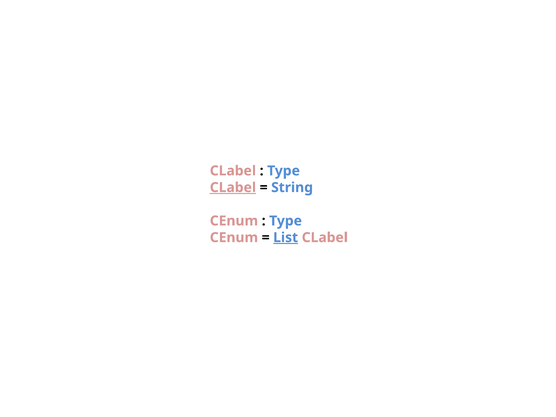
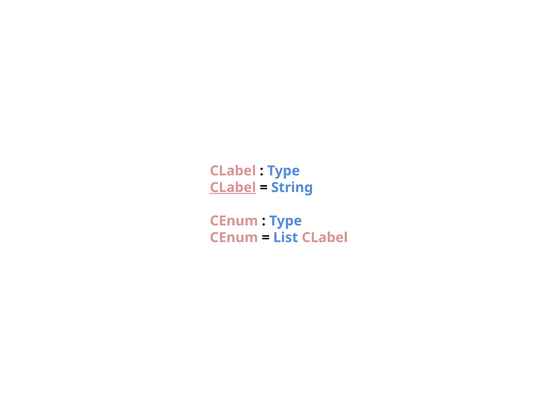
List underline: present -> none
